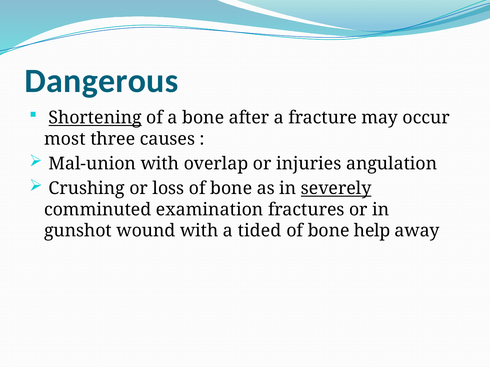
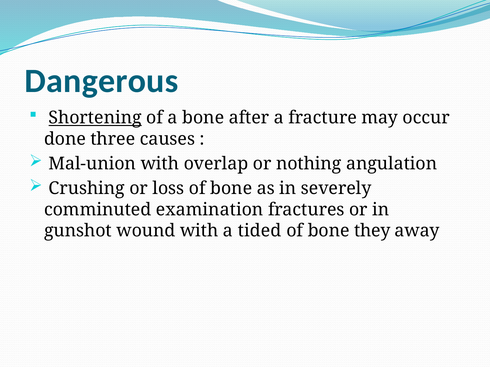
most: most -> done
injuries: injuries -> nothing
severely underline: present -> none
help: help -> they
